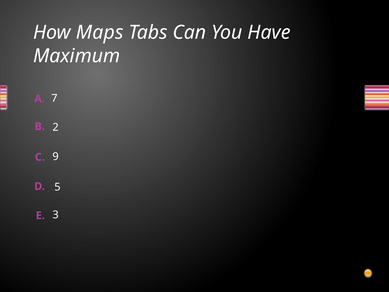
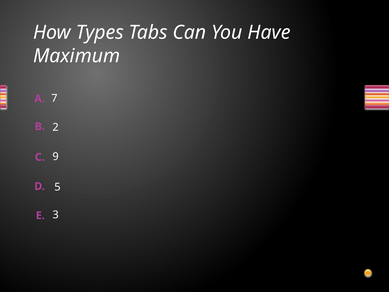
Maps: Maps -> Types
